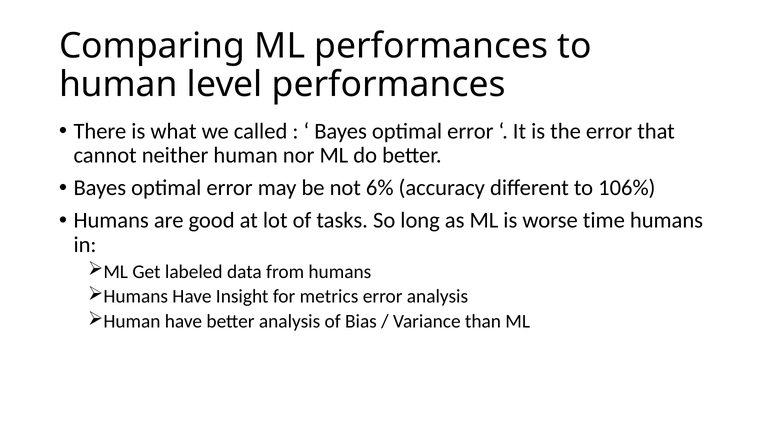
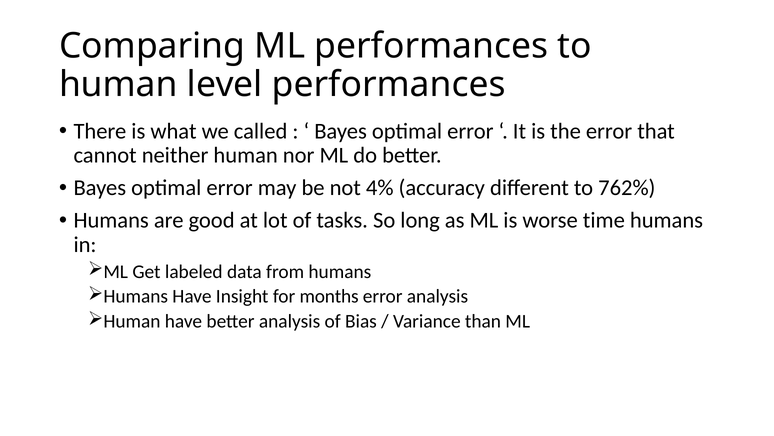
6%: 6% -> 4%
106%: 106% -> 762%
metrics: metrics -> months
